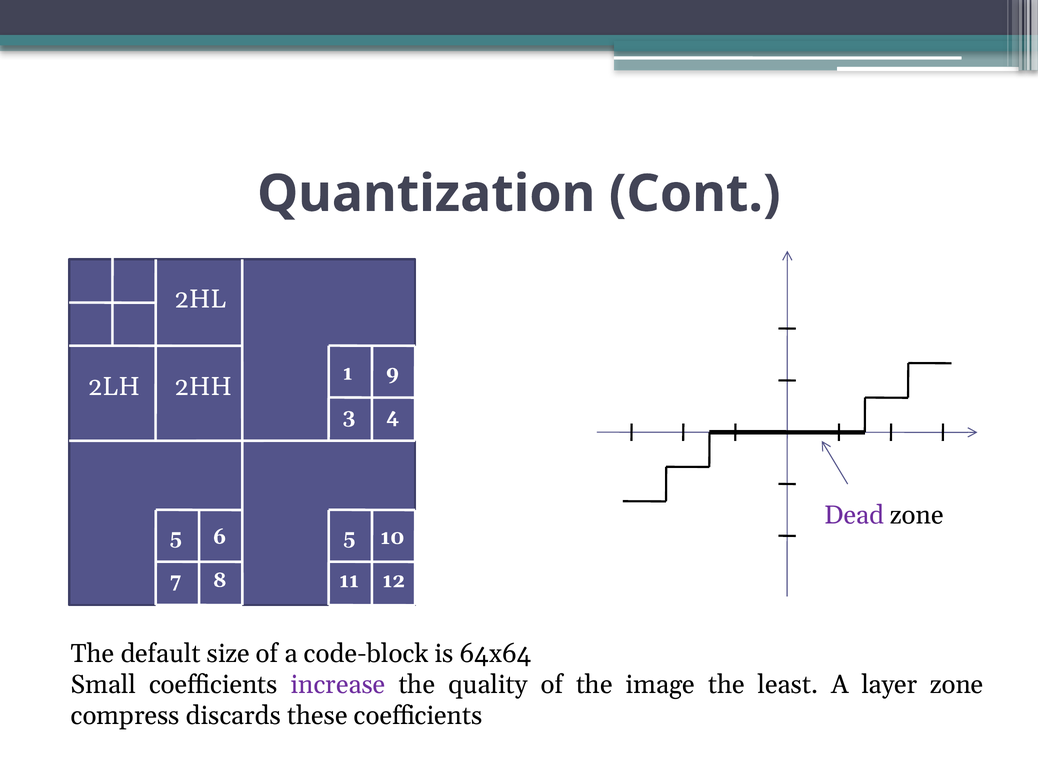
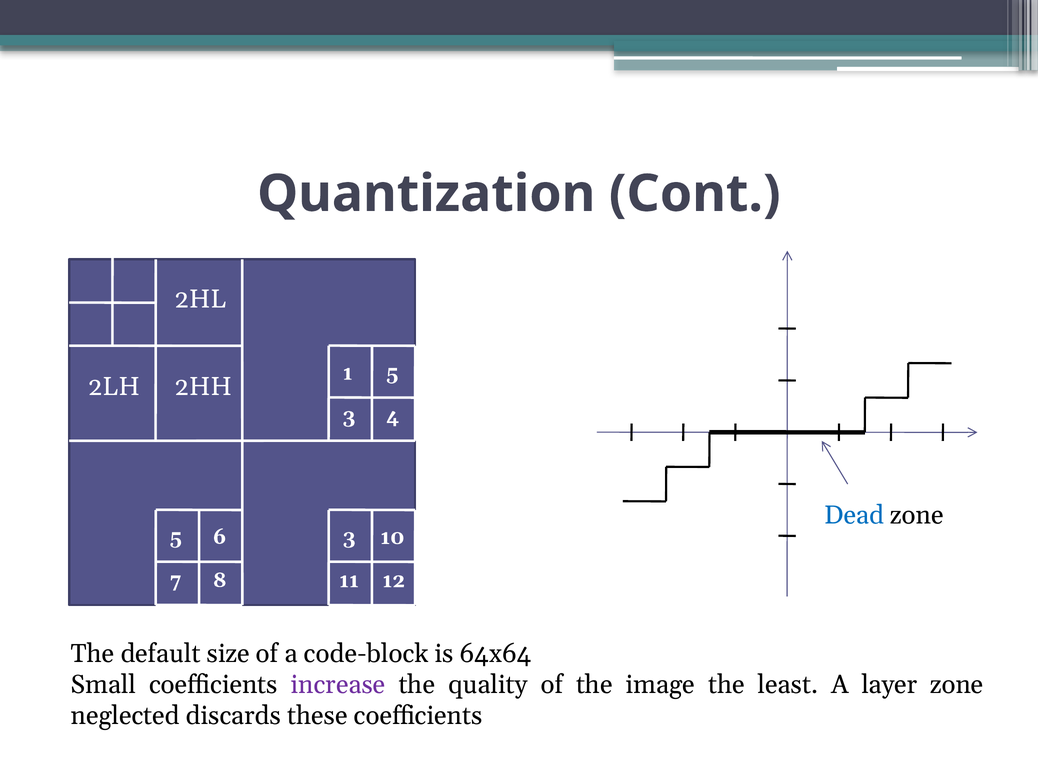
1 9: 9 -> 5
Dead colour: purple -> blue
6 5: 5 -> 3
compress: compress -> neglected
